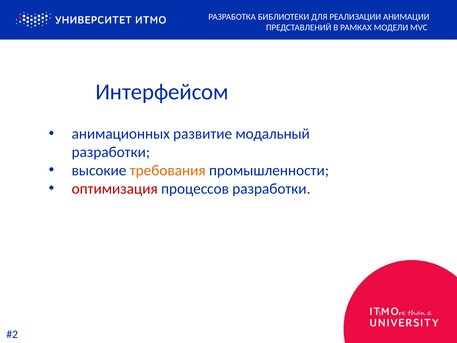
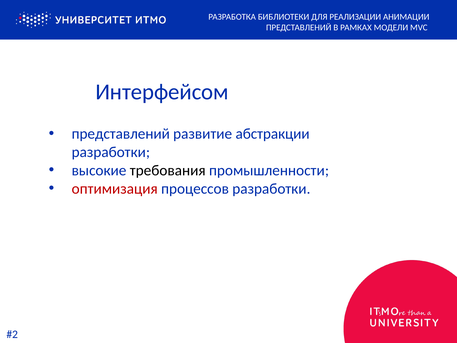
анимационных at (121, 134): анимационных -> представлений
модальный: модальный -> абстракции
требования colour: orange -> black
